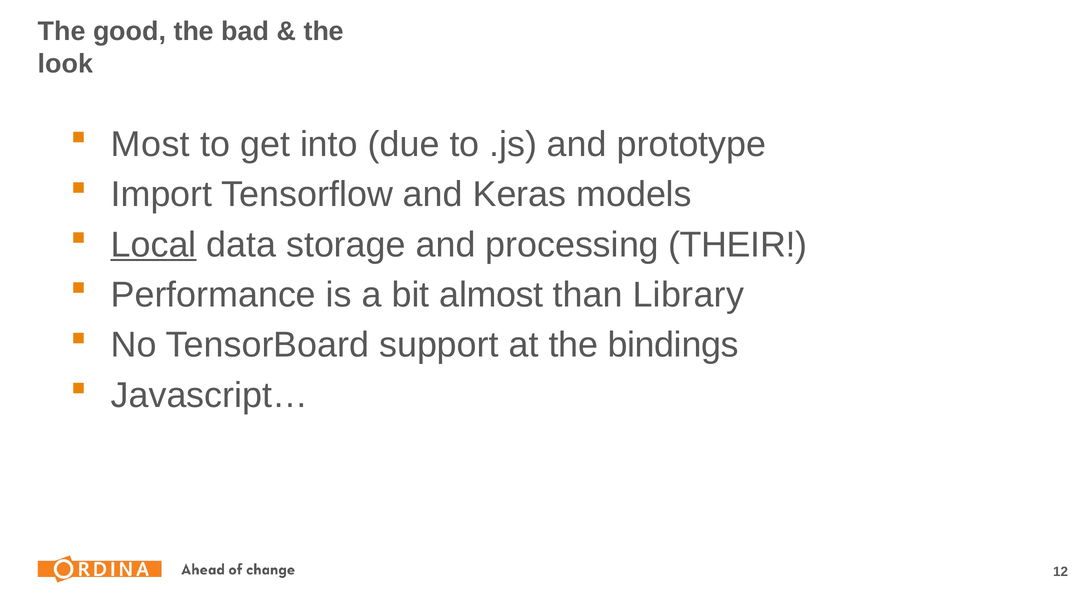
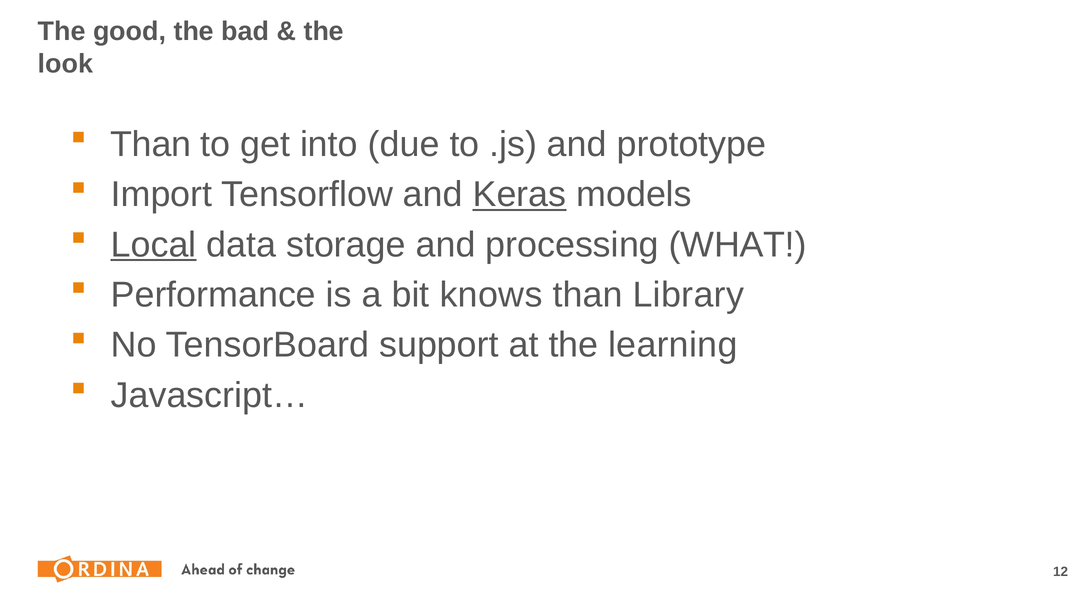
Most at (150, 144): Most -> Than
Keras underline: none -> present
THEIR: THEIR -> WHAT
almost: almost -> knows
bindings: bindings -> learning
